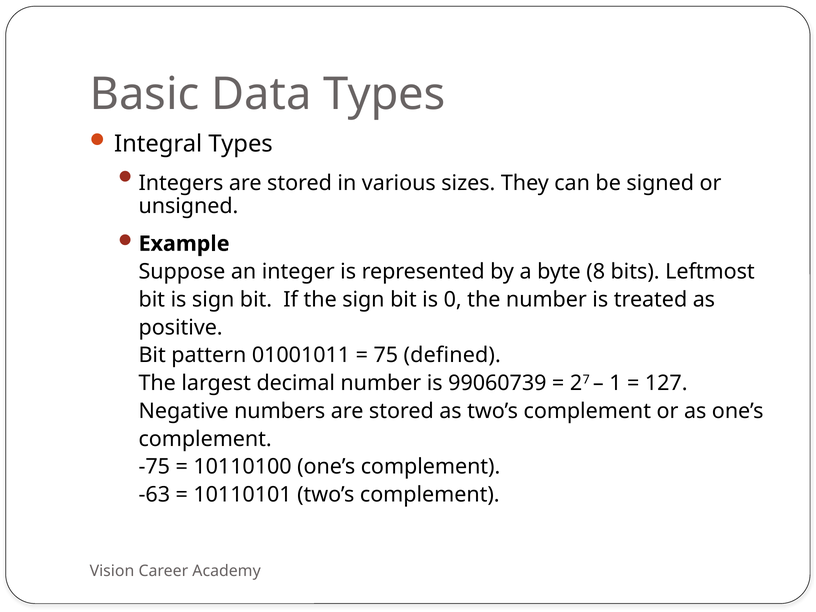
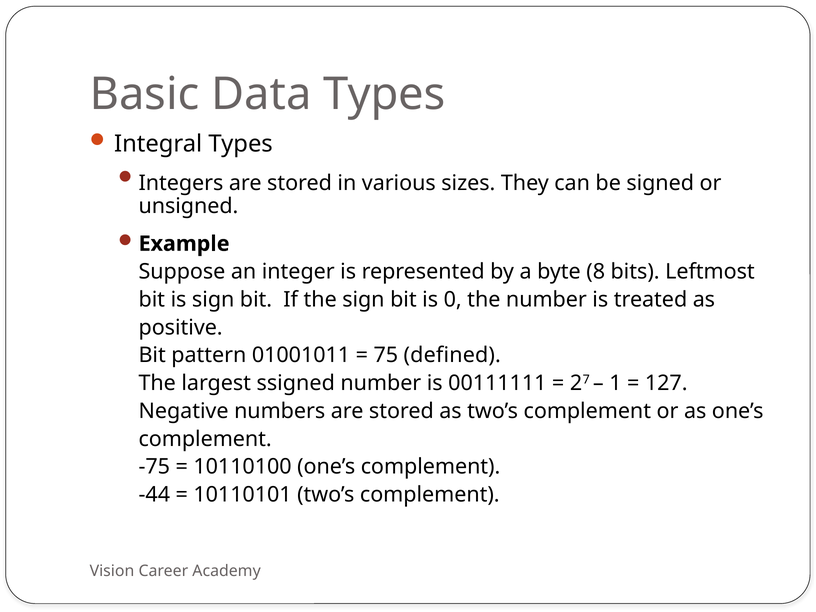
decimal: decimal -> ssigned
99060739: 99060739 -> 00111111
-63: -63 -> -44
